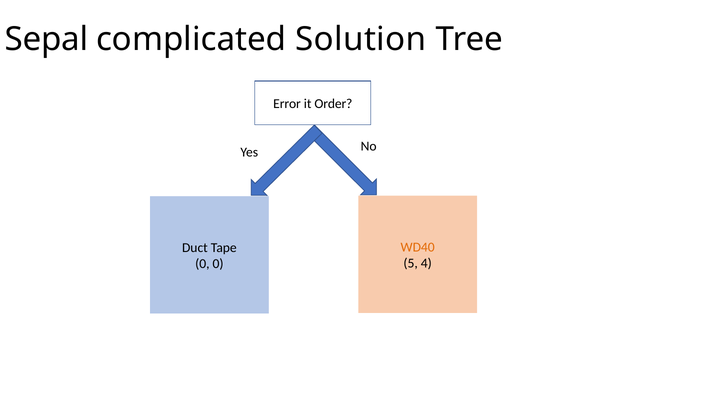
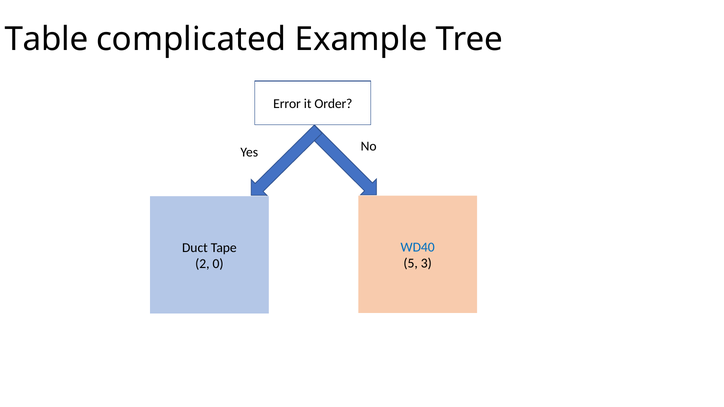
Sepal: Sepal -> Table
Solution: Solution -> Example
WD40 colour: orange -> blue
4: 4 -> 3
0 at (202, 264): 0 -> 2
